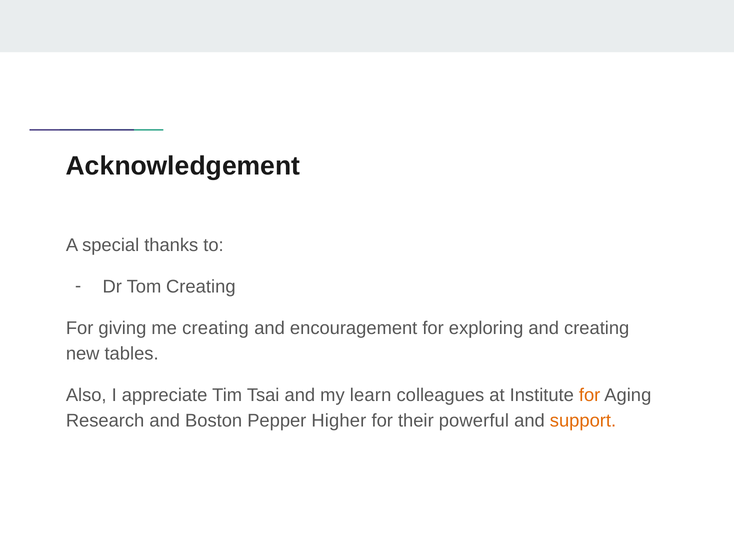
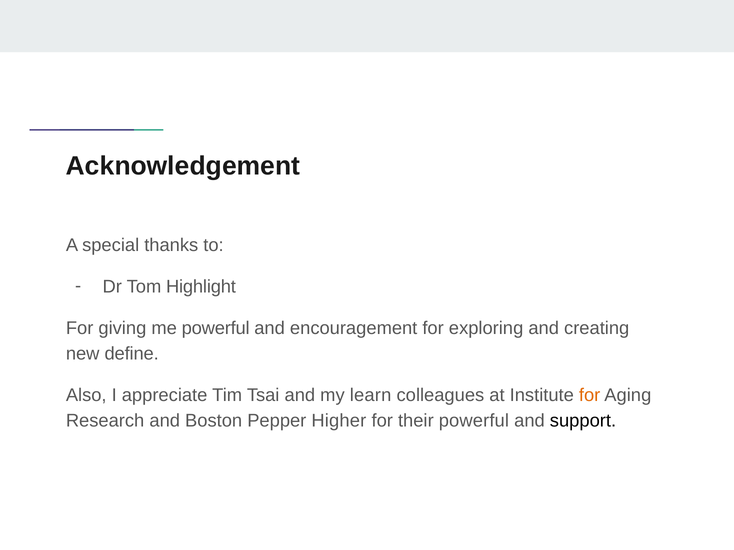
Tom Creating: Creating -> Highlight
me creating: creating -> powerful
tables: tables -> define
support colour: orange -> black
